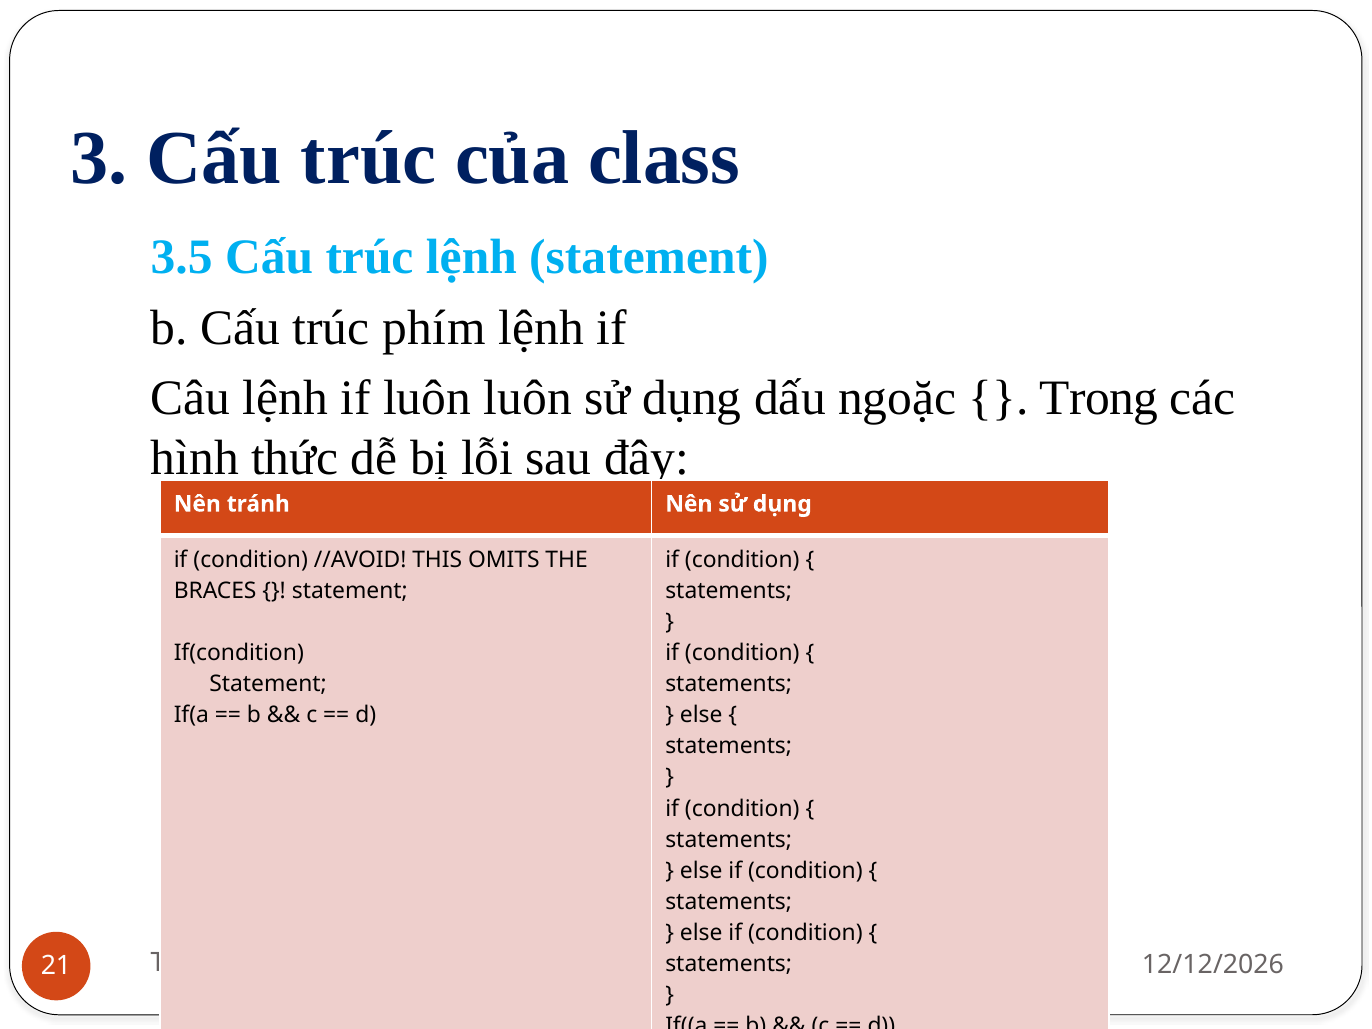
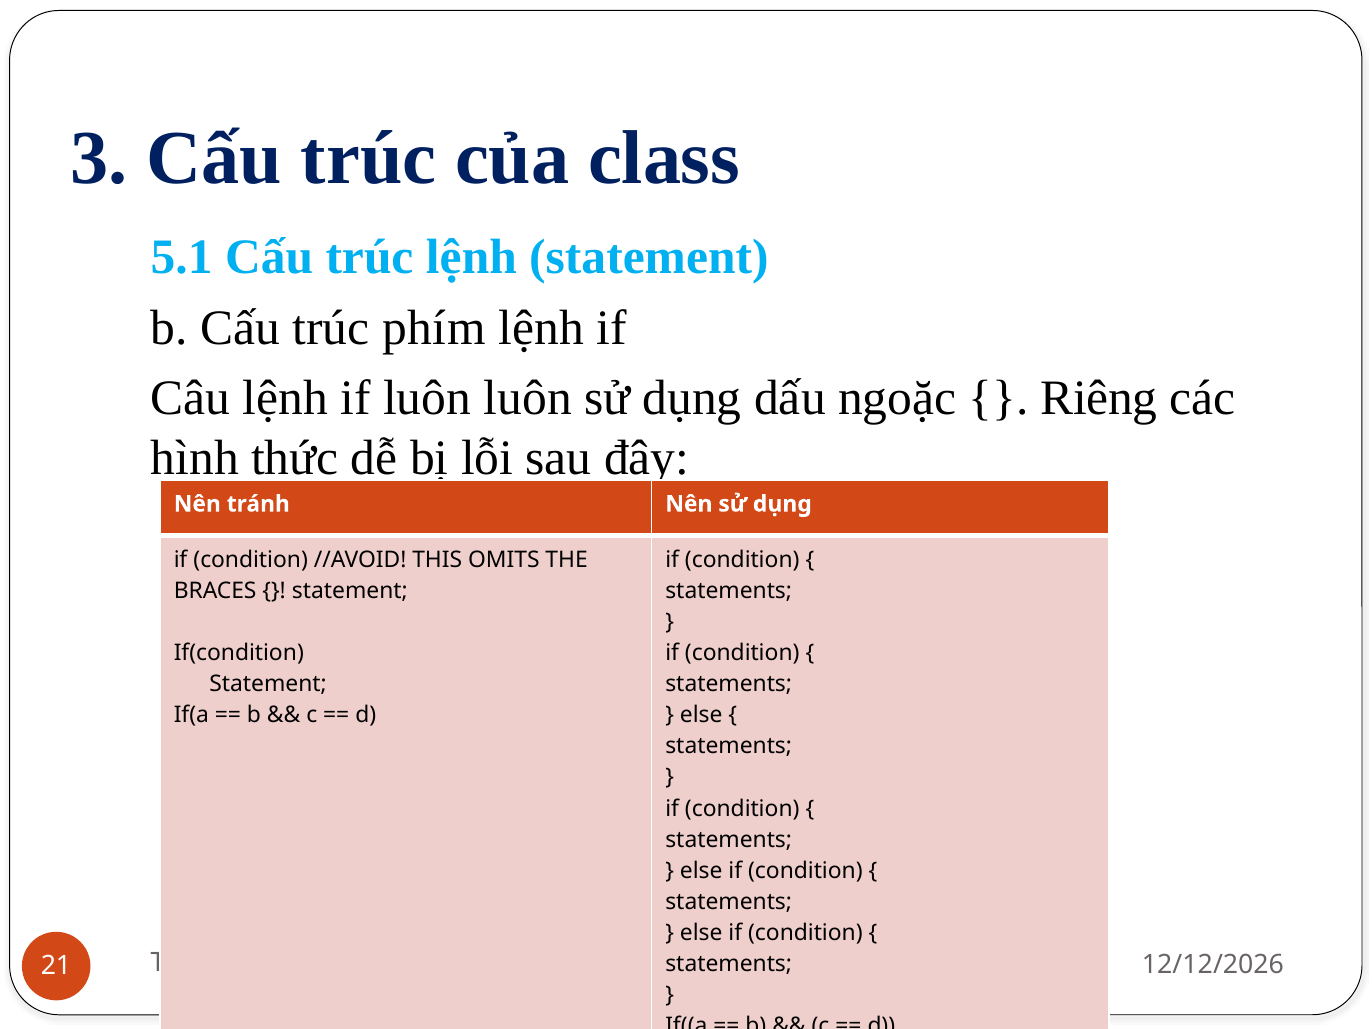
3.5: 3.5 -> 5.1
Trong: Trong -> Riêng
